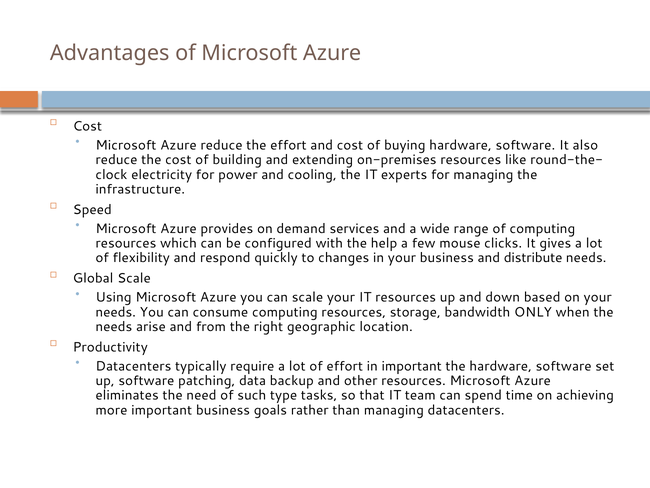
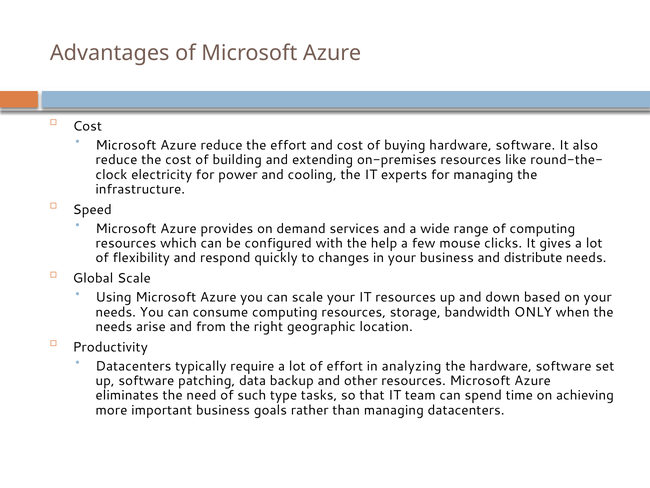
in important: important -> analyzing
